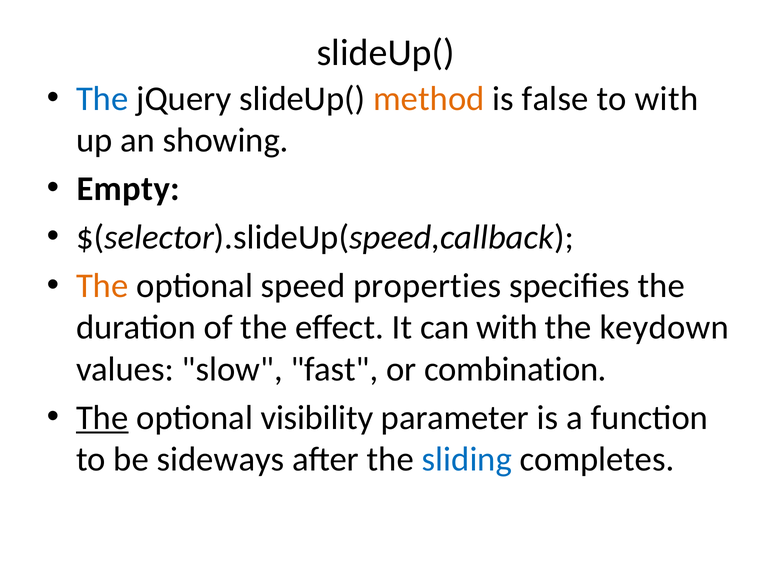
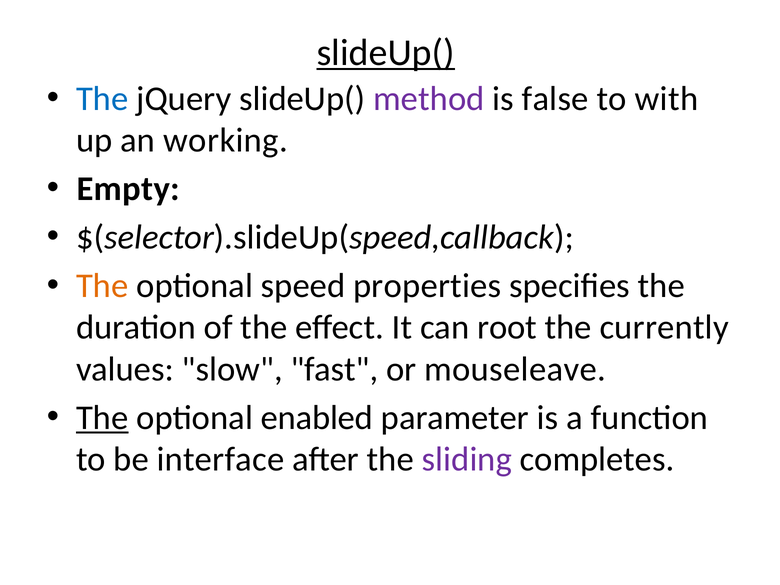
slideUp( at (386, 53) underline: none -> present
method colour: orange -> purple
showing: showing -> working
can with: with -> root
keydown: keydown -> currently
combination: combination -> mouseleave
visibility: visibility -> enabled
sideways: sideways -> interface
sliding colour: blue -> purple
